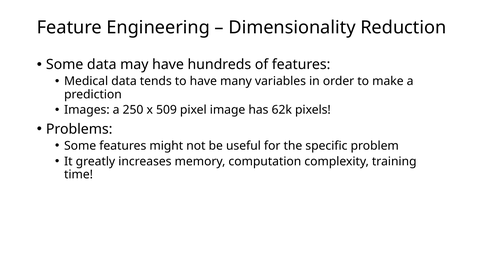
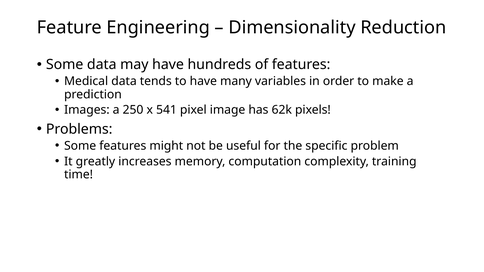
509: 509 -> 541
